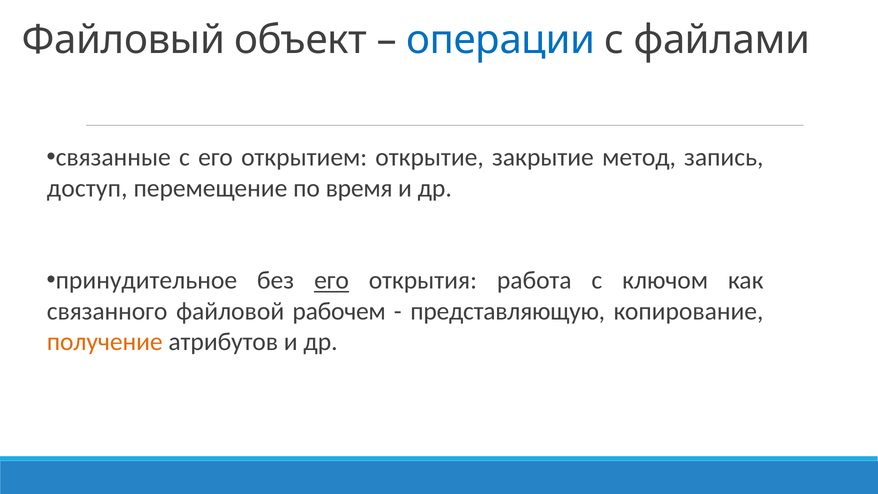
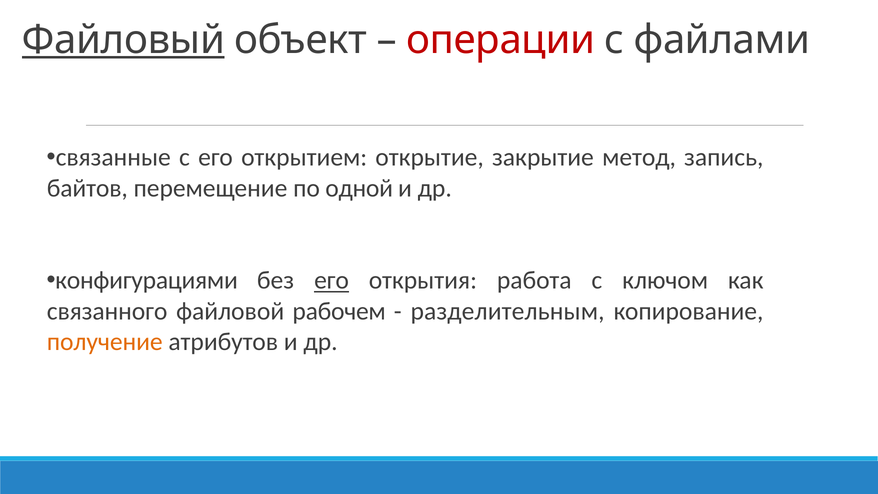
Файловый underline: none -> present
операции colour: blue -> red
доступ: доступ -> байтов
время: время -> одной
принудительное: принудительное -> конфигурациями
представляющую: представляющую -> разделительным
